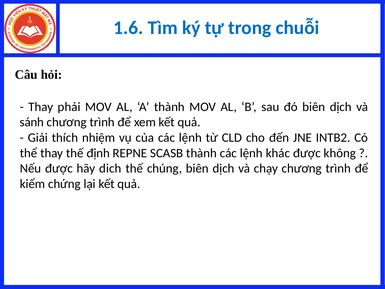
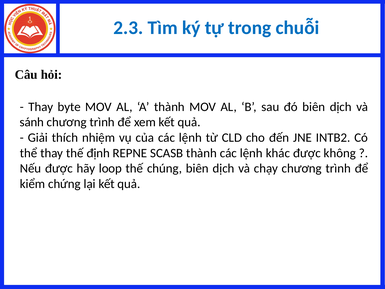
1.6: 1.6 -> 2.3
phải: phải -> byte
dich: dich -> loop
